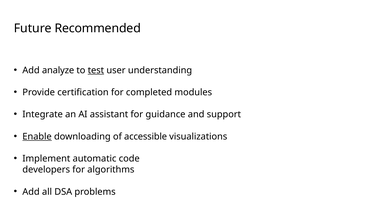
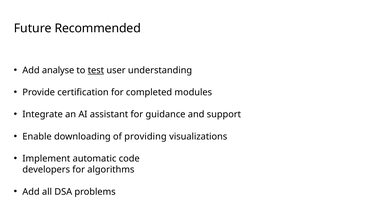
analyze: analyze -> analyse
Enable underline: present -> none
accessible: accessible -> providing
